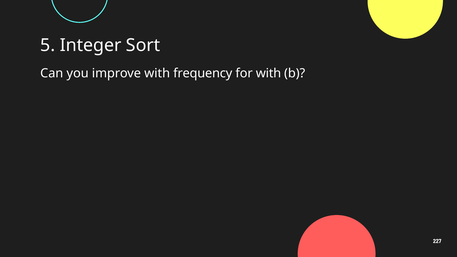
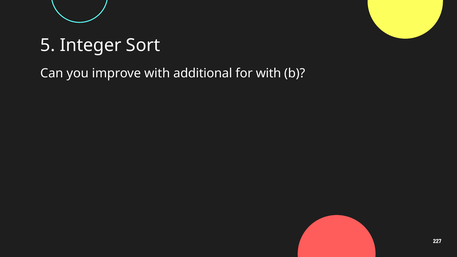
frequency: frequency -> additional
